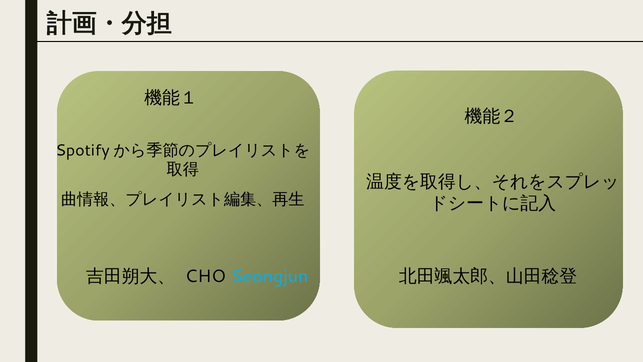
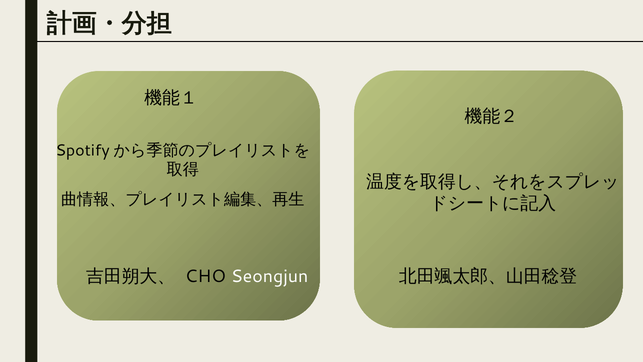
Seongjun colour: light blue -> white
